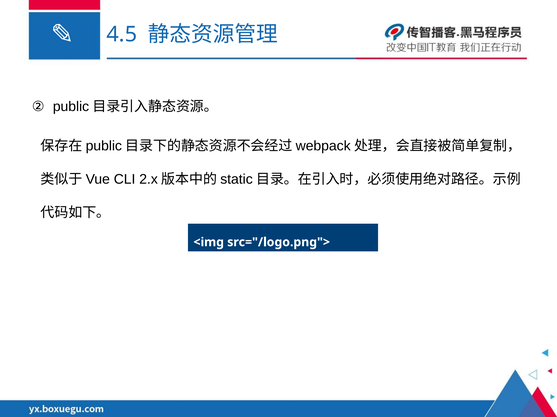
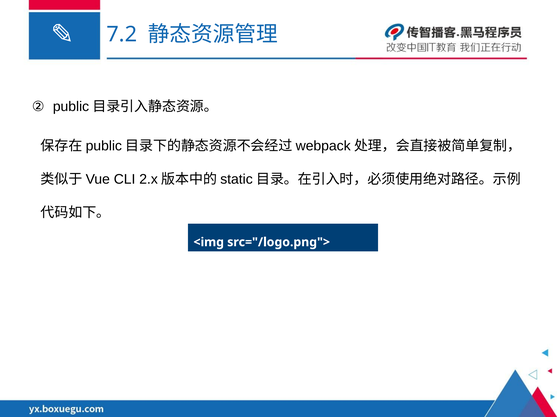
4.5: 4.5 -> 7.2
